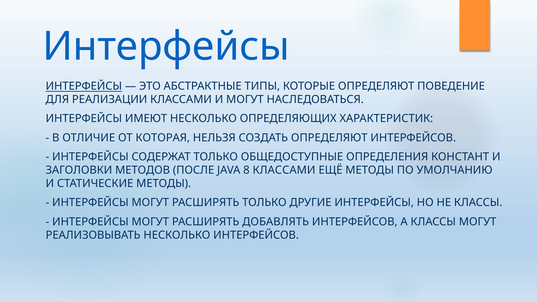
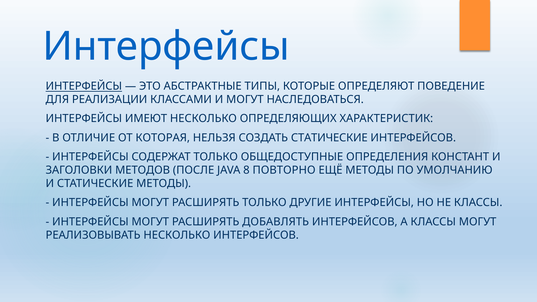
СОЗДАТЬ ОПРЕДЕЛЯЮТ: ОПРЕДЕЛЯЮТ -> СТАТИЧЕСКИЕ
8 КЛАССАМИ: КЛАССАМИ -> ПОВТОРНО
